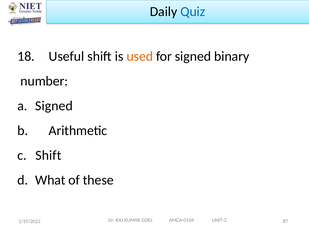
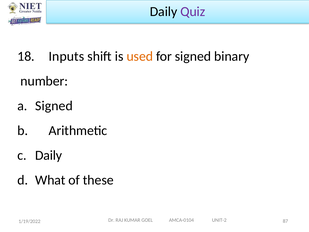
Quiz colour: blue -> purple
Useful: Useful -> Inputs
c Shift: Shift -> Daily
